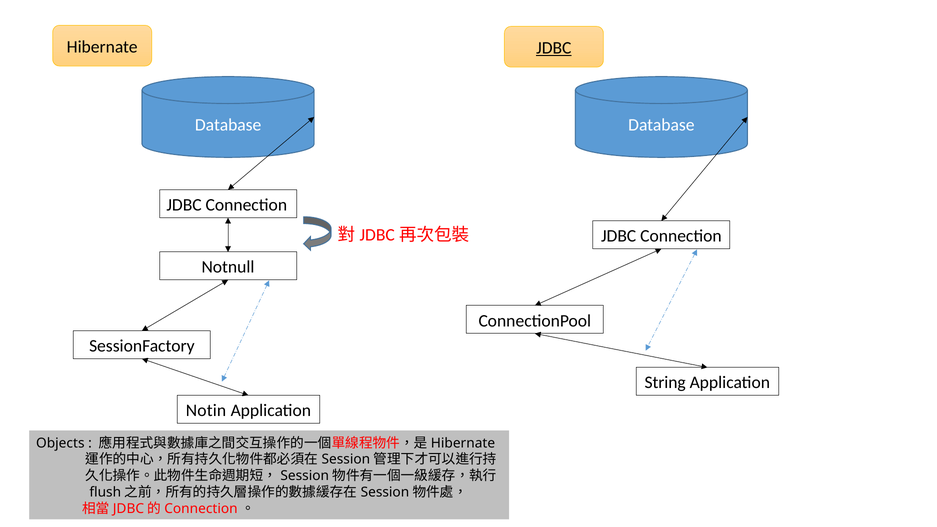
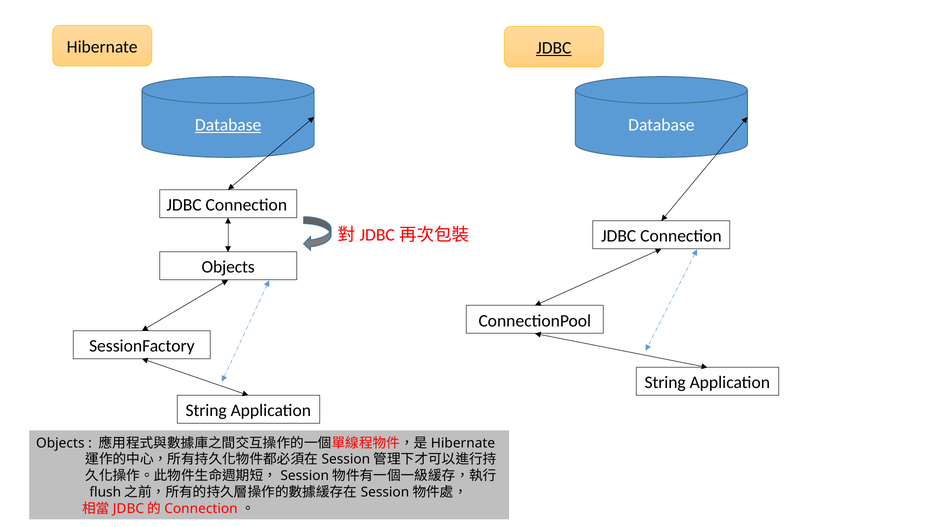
Database at (228, 125) underline: none -> present
Notnull at (228, 267): Notnull -> Objects
Notin at (206, 411): Notin -> String
